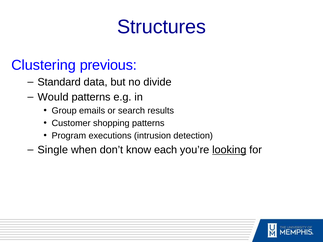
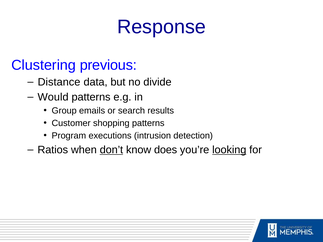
Structures: Structures -> Response
Standard: Standard -> Distance
Single: Single -> Ratios
don’t underline: none -> present
each: each -> does
